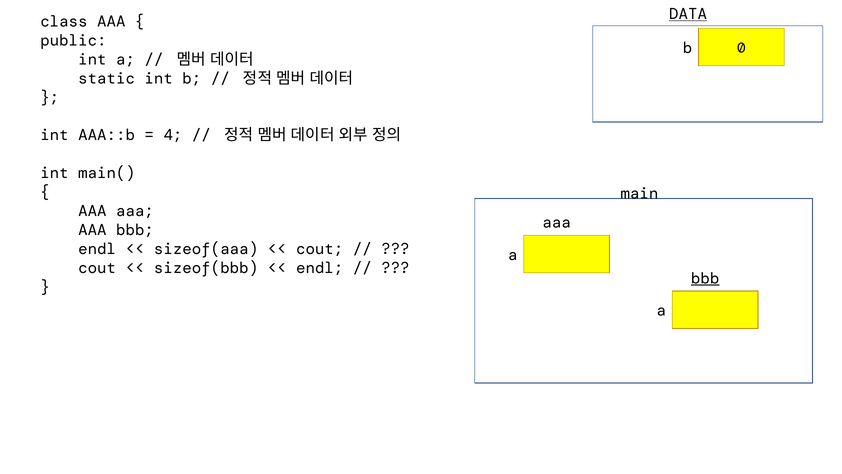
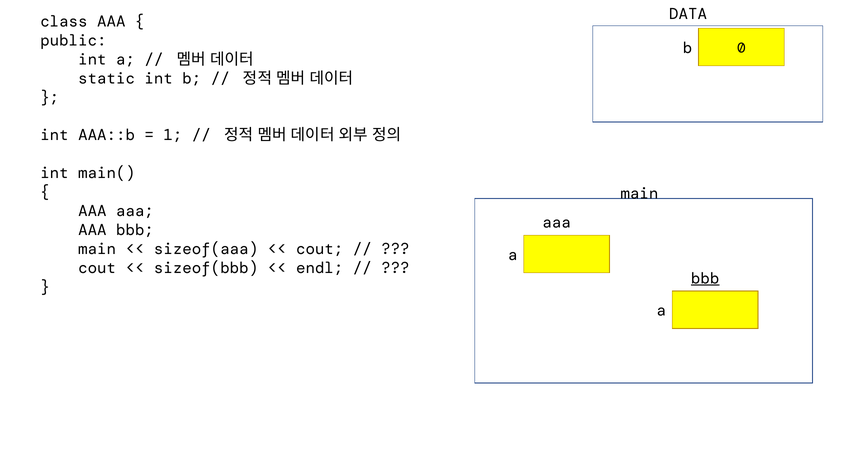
DATA underline: present -> none
4: 4 -> 1
endl at (97, 249): endl -> main
